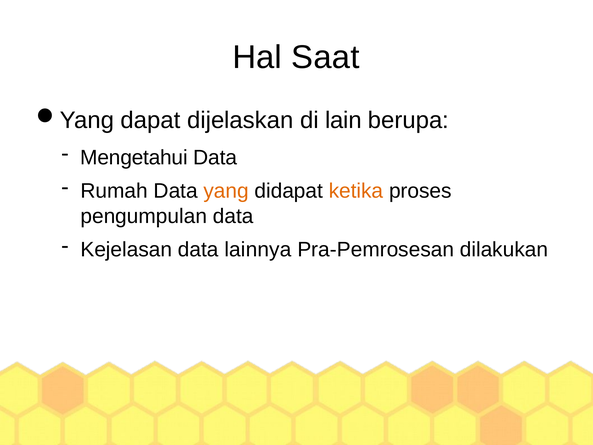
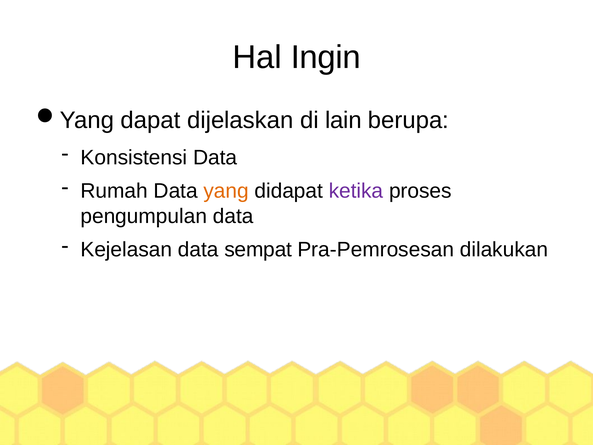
Saat: Saat -> Ingin
Mengetahui: Mengetahui -> Konsistensi
ketika colour: orange -> purple
lainnya: lainnya -> sempat
